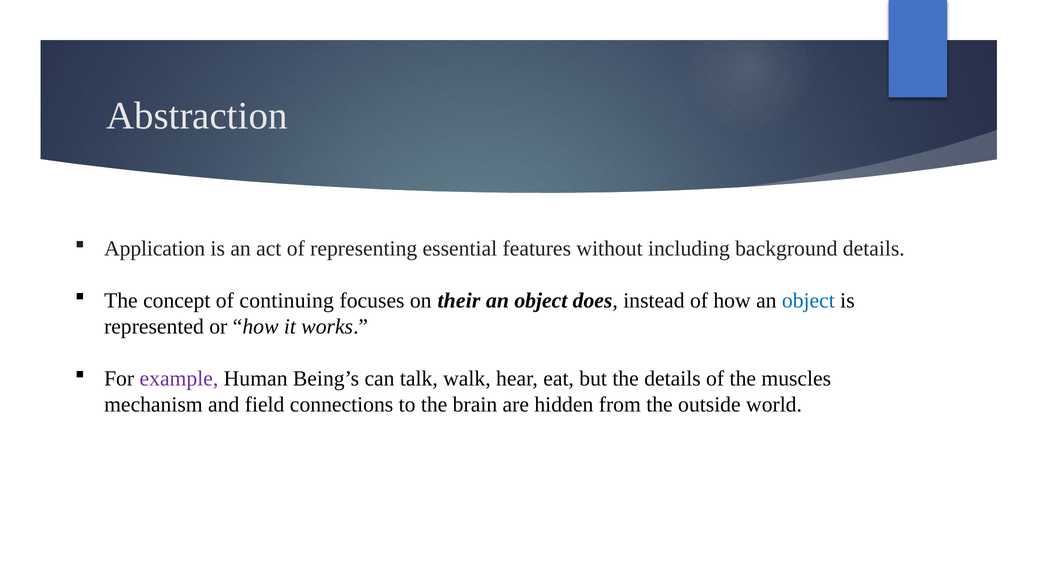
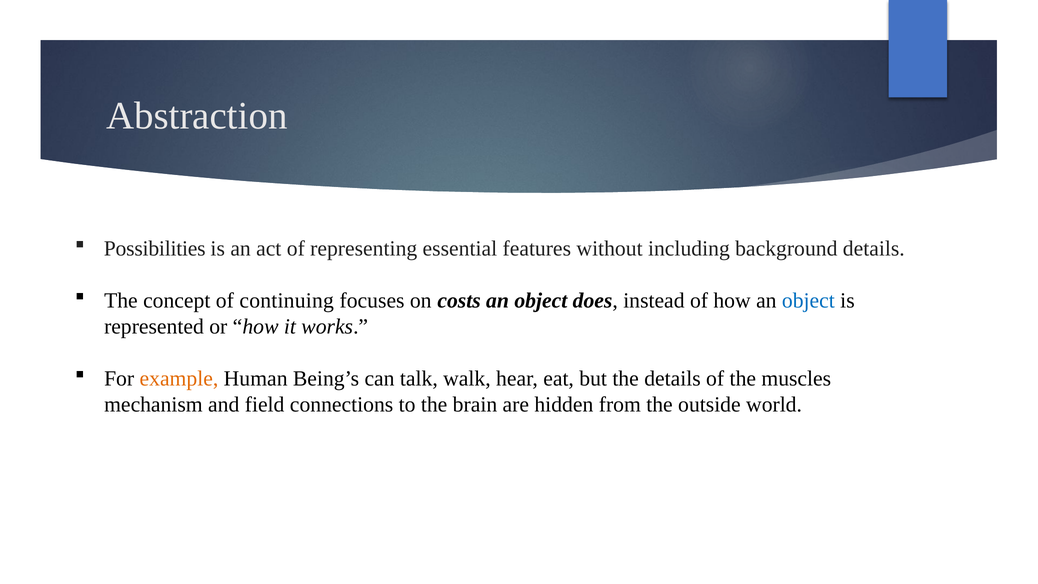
Application: Application -> Possibilities
their: their -> costs
example colour: purple -> orange
